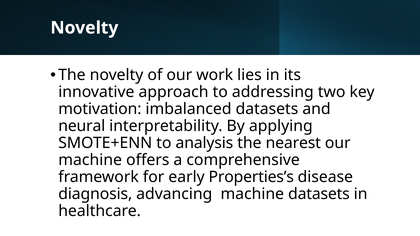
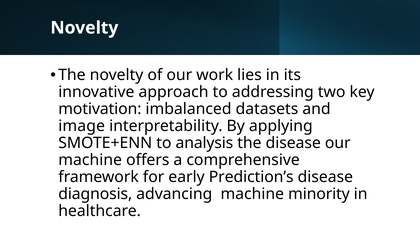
neural: neural -> image
the nearest: nearest -> disease
Properties’s: Properties’s -> Prediction’s
machine datasets: datasets -> minority
